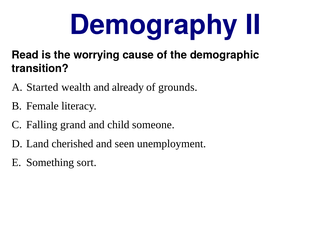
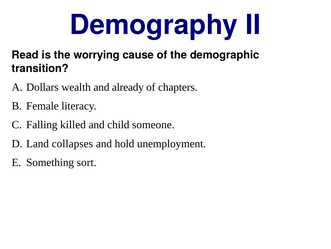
Started: Started -> Dollars
grounds: grounds -> chapters
grand: grand -> killed
cherished: cherished -> collapses
seen: seen -> hold
